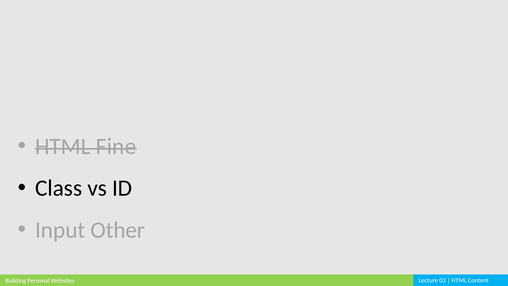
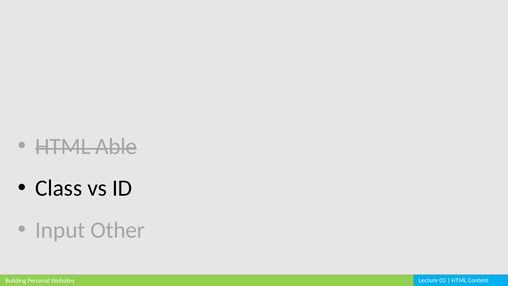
Fine: Fine -> Able
